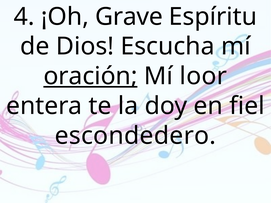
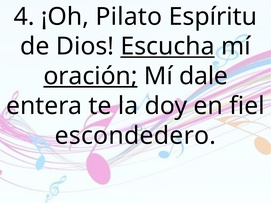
Grave: Grave -> Pilato
Escucha underline: none -> present
loor: loor -> dale
